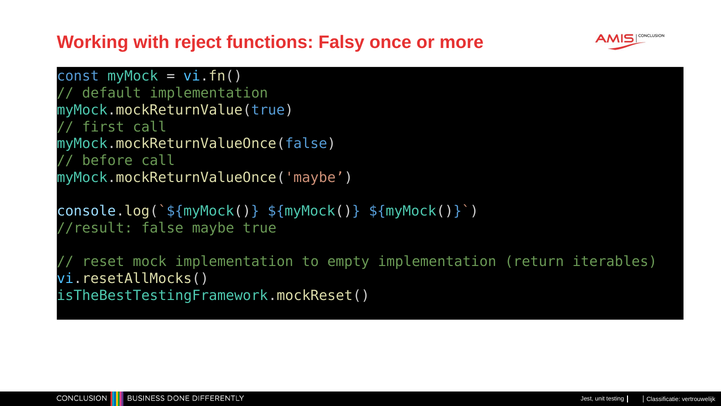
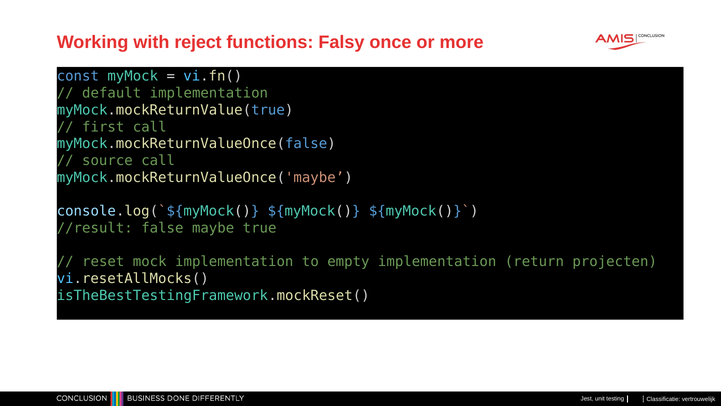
before: before -> source
iterables: iterables -> projecten
